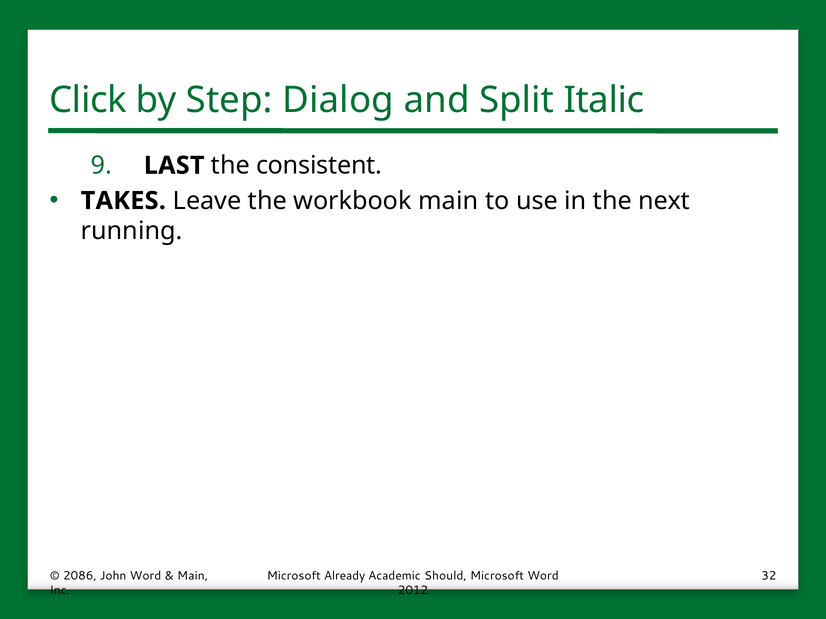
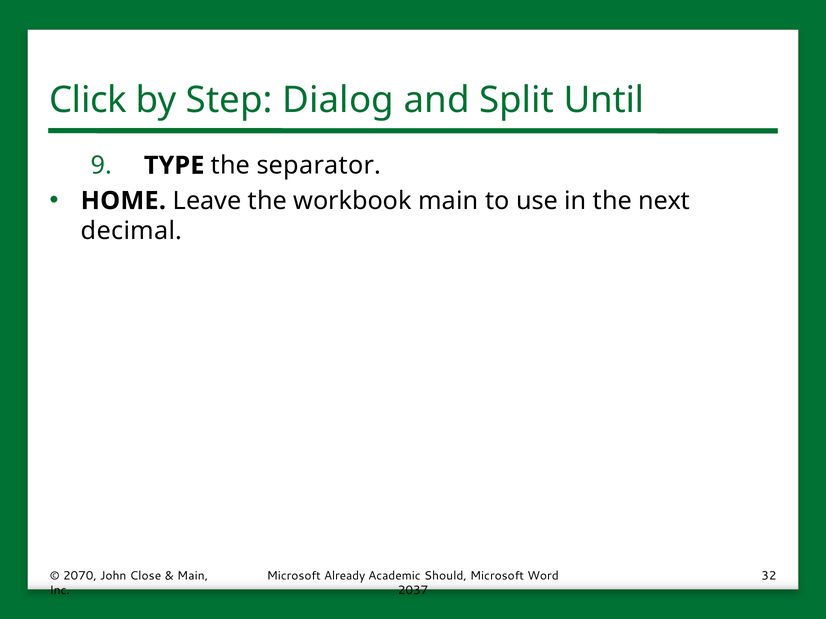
Italic: Italic -> Until
LAST: LAST -> TYPE
consistent: consistent -> separator
TAKES: TAKES -> HOME
running: running -> decimal
2086: 2086 -> 2070
John Word: Word -> Close
2012: 2012 -> 2037
